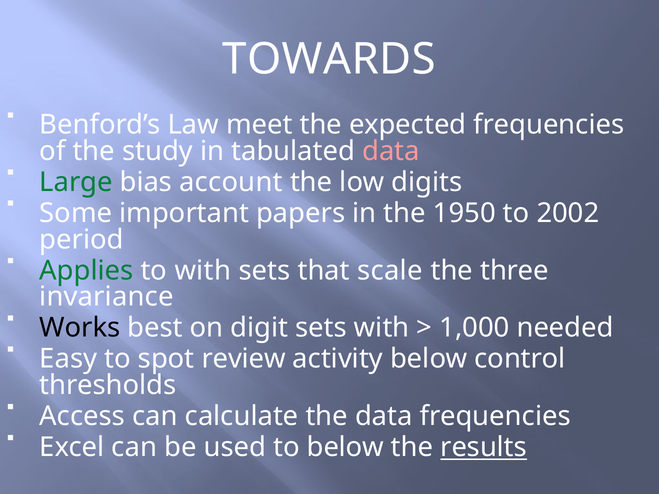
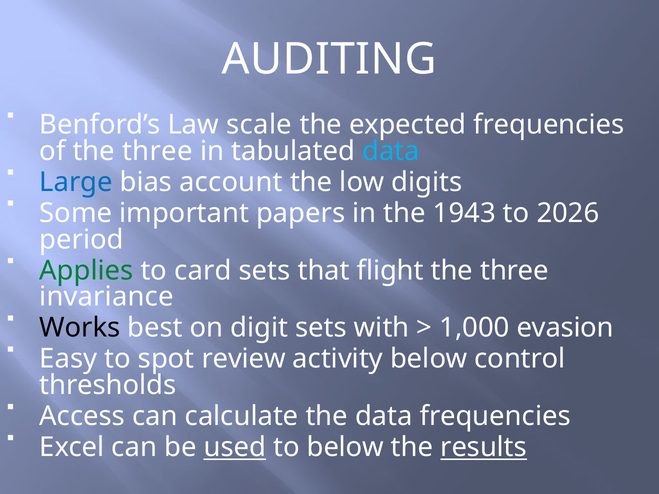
TOWARDS: TOWARDS -> AUDITING
meet: meet -> scale
of the study: study -> three
data at (391, 151) colour: pink -> light blue
Large colour: green -> blue
1950: 1950 -> 1943
2002: 2002 -> 2026
to with: with -> card
scale: scale -> flight
needed: needed -> evasion
used underline: none -> present
